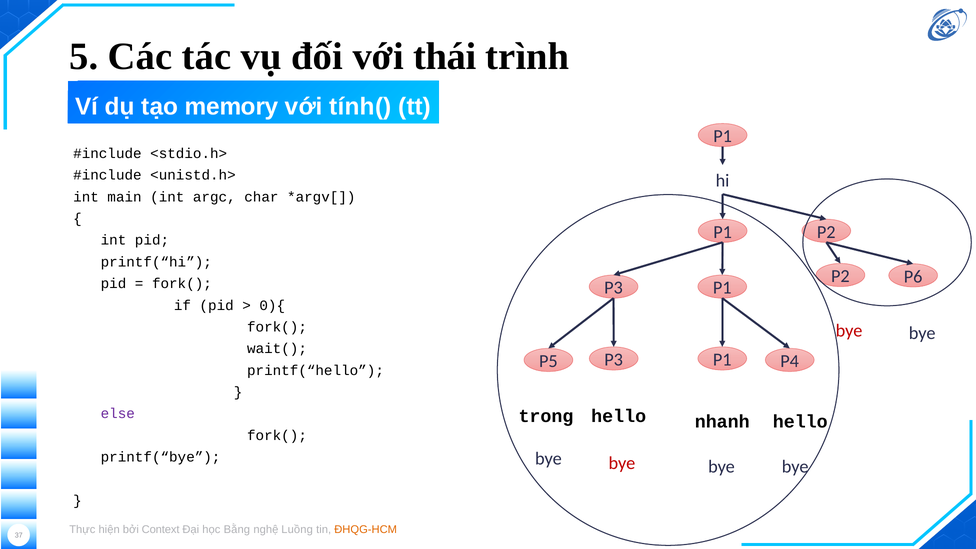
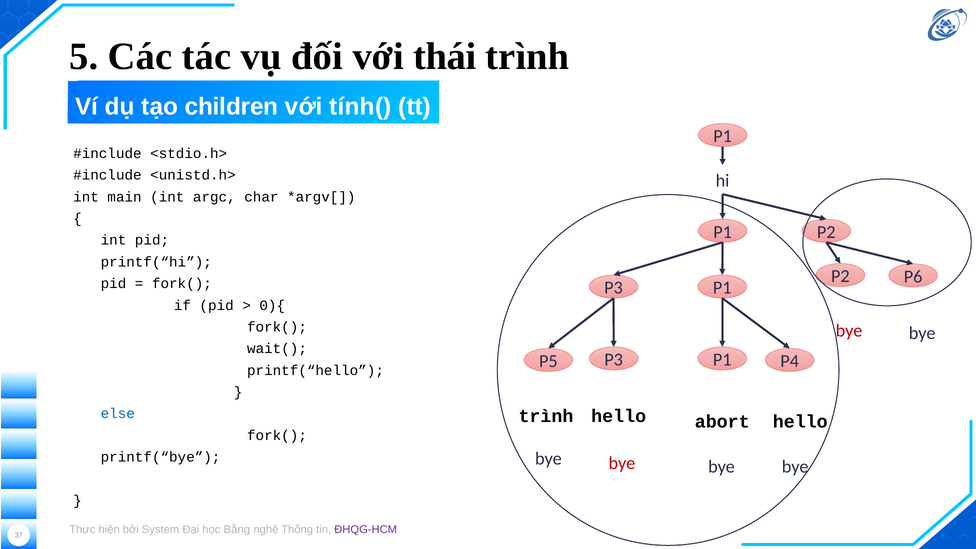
memory: memory -> children
else colour: purple -> blue
trong at (546, 416): trong -> trình
nhanh: nhanh -> abort
Context: Context -> System
Luồng: Luồng -> Thống
ĐHQG-HCM colour: orange -> purple
